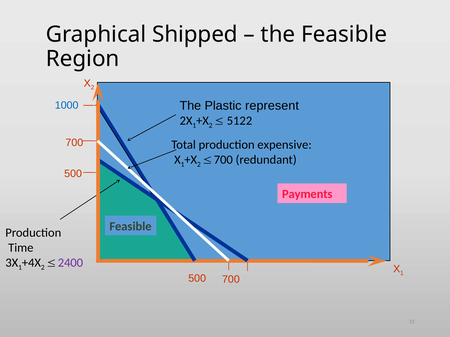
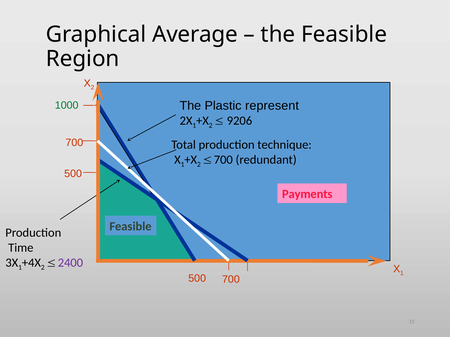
Shipped: Shipped -> Average
1000 colour: blue -> green
5122: 5122 -> 9206
expensive: expensive -> technique
